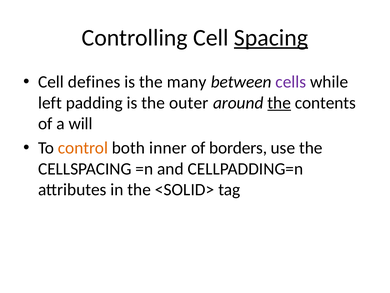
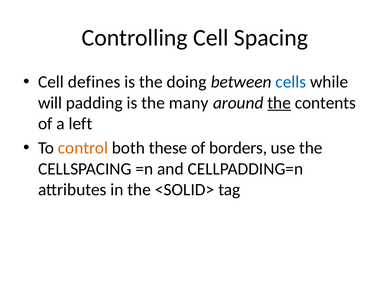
Spacing underline: present -> none
many: many -> doing
cells colour: purple -> blue
left: left -> will
outer: outer -> many
will: will -> left
inner: inner -> these
